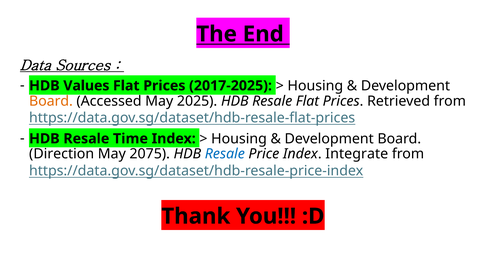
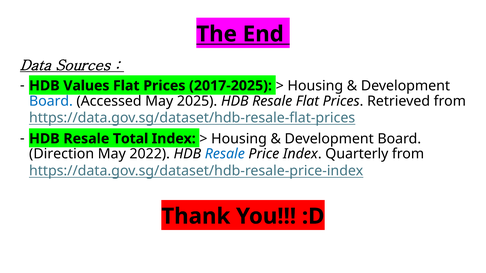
Board at (51, 101) colour: orange -> blue
Time: Time -> Total
2075: 2075 -> 2022
Integrate: Integrate -> Quarterly
